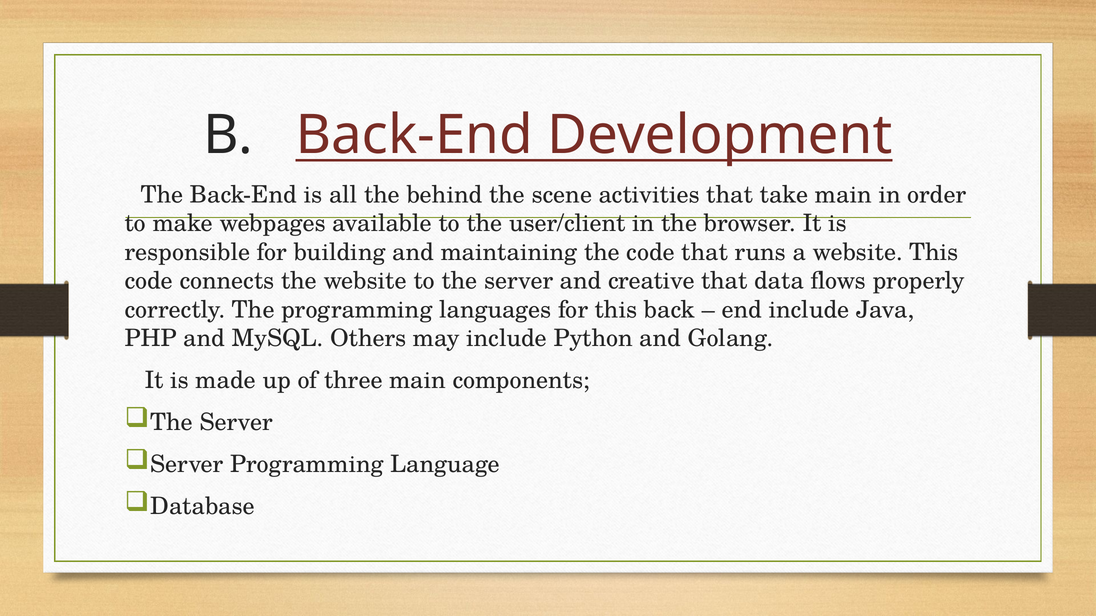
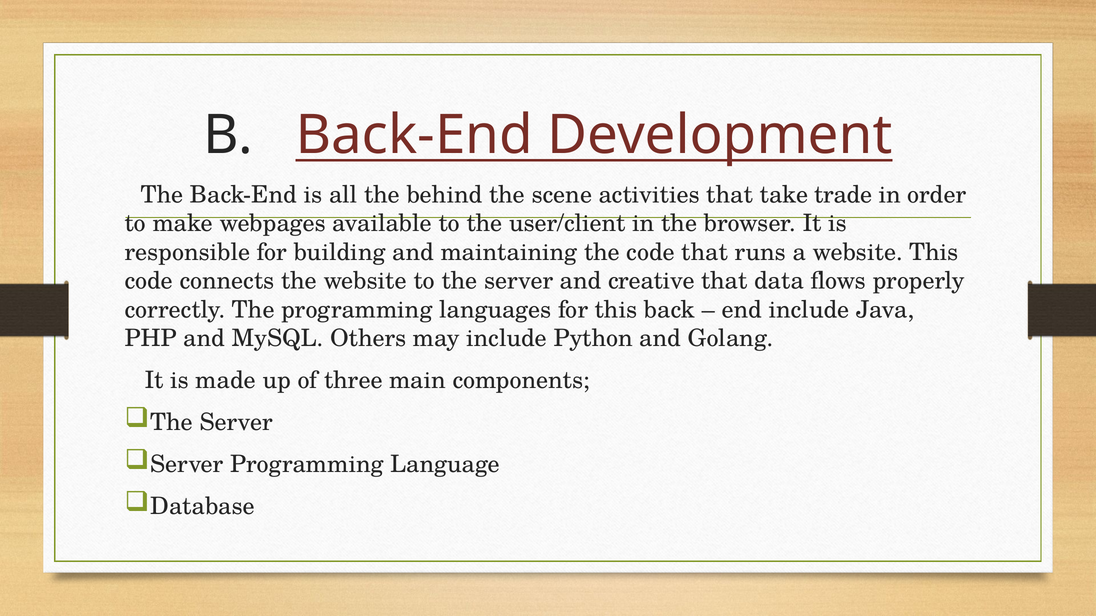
take main: main -> trade
